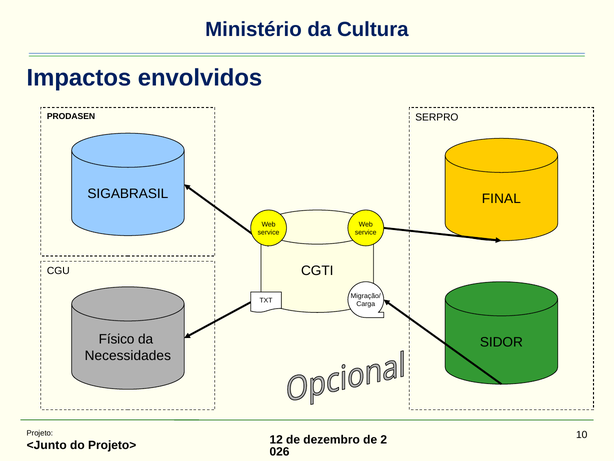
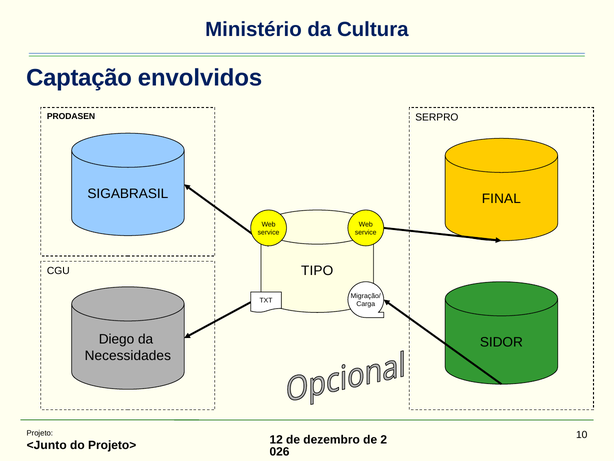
Impactos: Impactos -> Captação
CGTI: CGTI -> TIPO
Físico: Físico -> Diego
